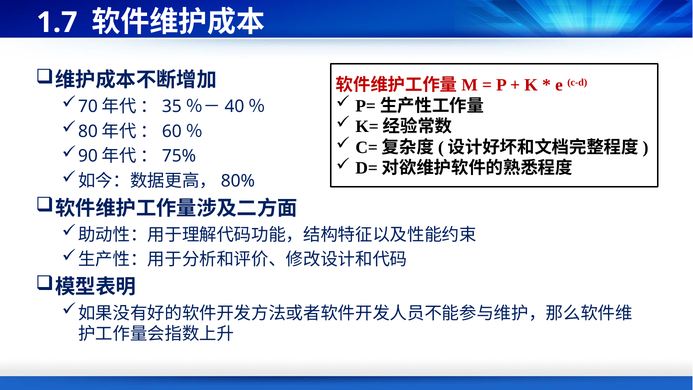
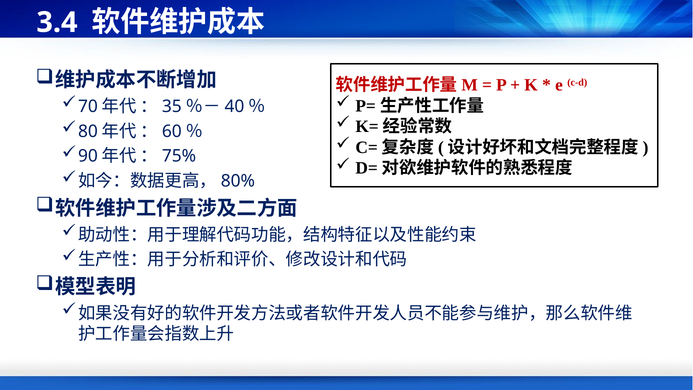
1.7: 1.7 -> 3.4
